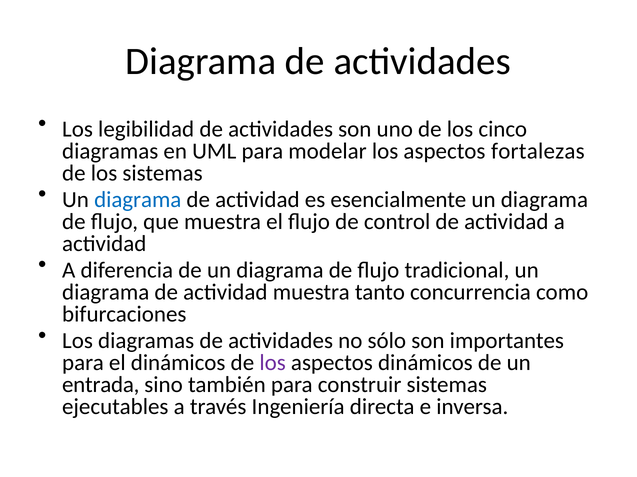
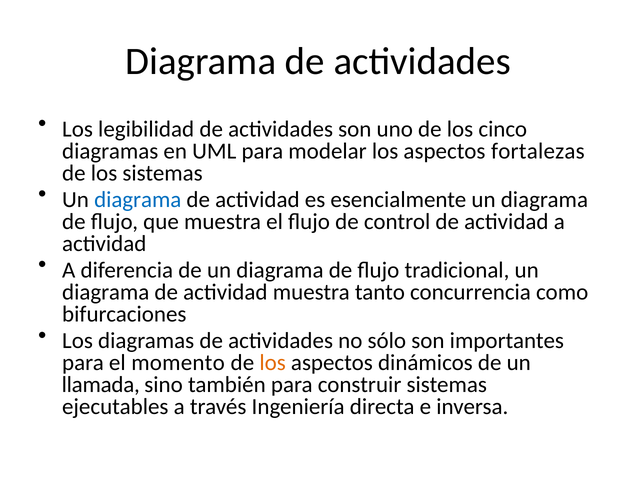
el dinámicos: dinámicos -> momento
los at (273, 363) colour: purple -> orange
entrada: entrada -> llamada
